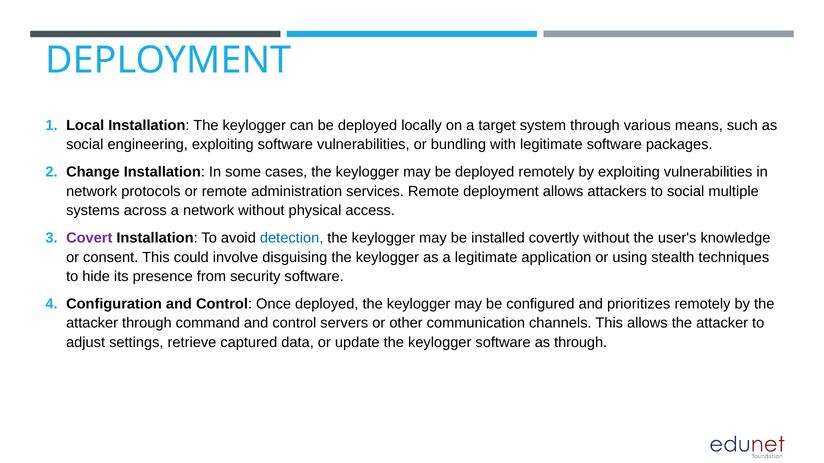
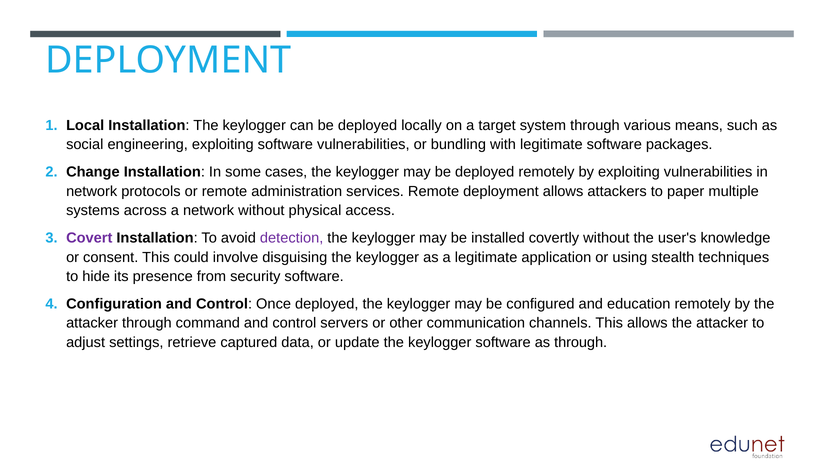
to social: social -> paper
detection colour: blue -> purple
prioritizes: prioritizes -> education
